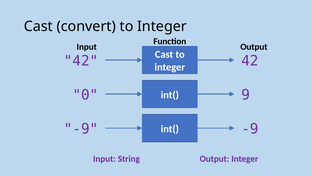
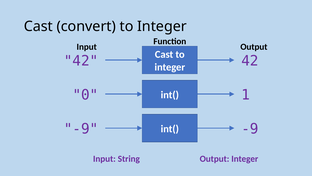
9: 9 -> 1
